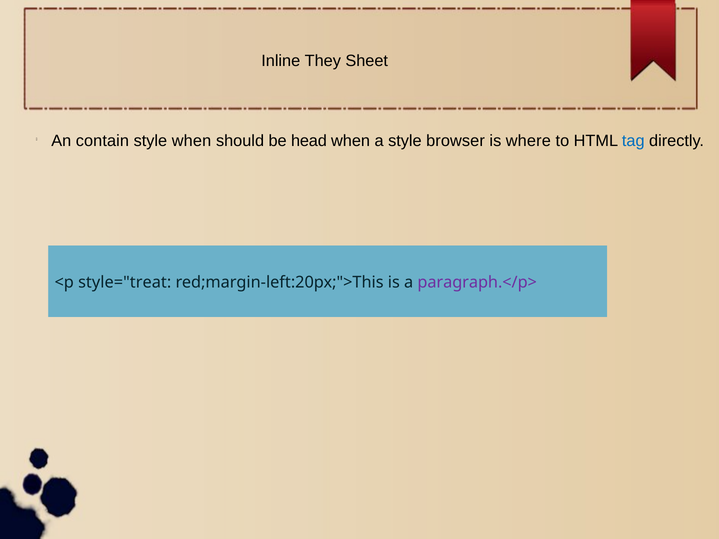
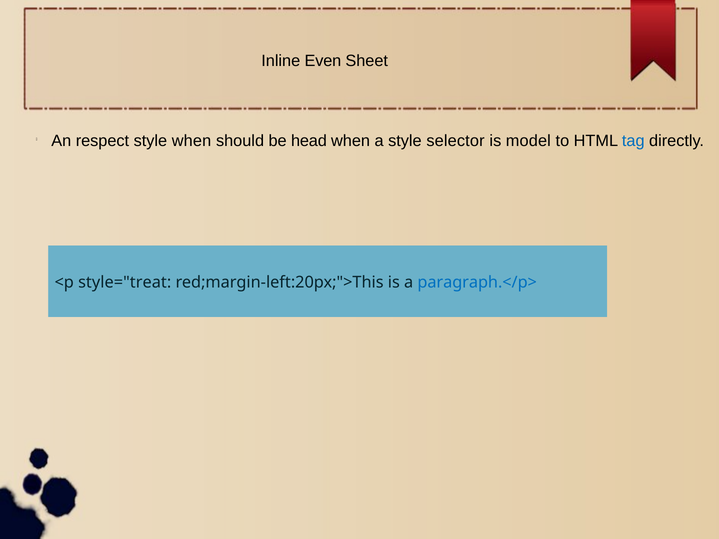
They: They -> Even
contain: contain -> respect
browser: browser -> selector
where: where -> model
paragraph.</p> colour: purple -> blue
